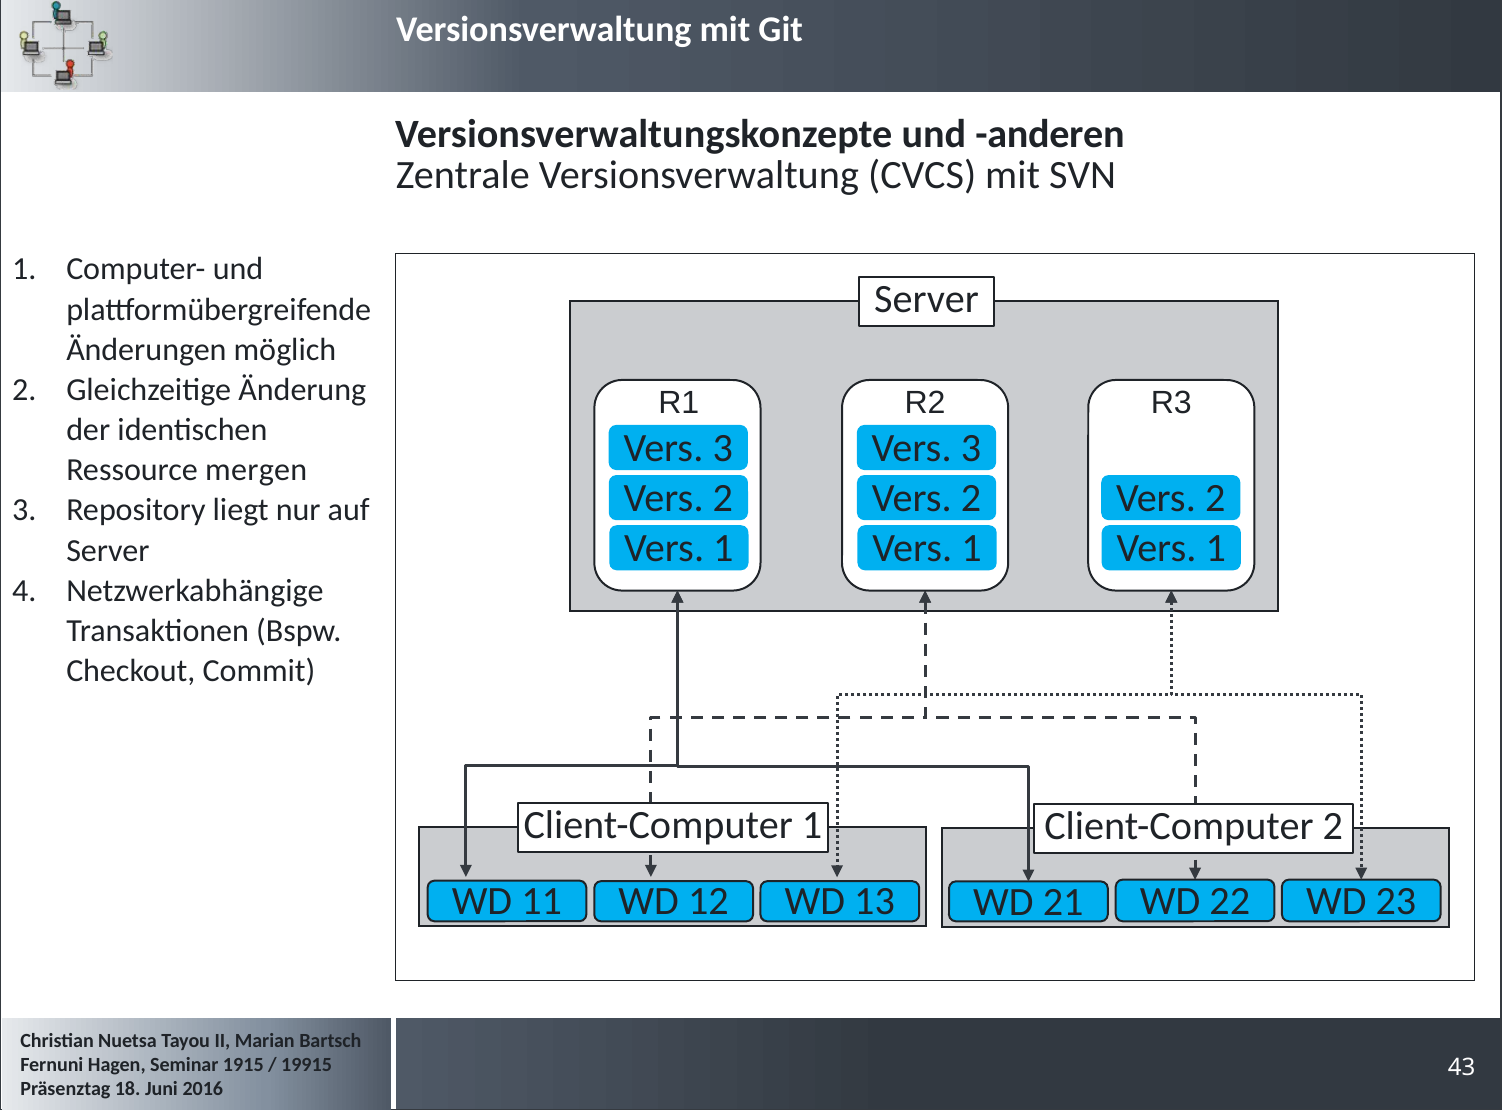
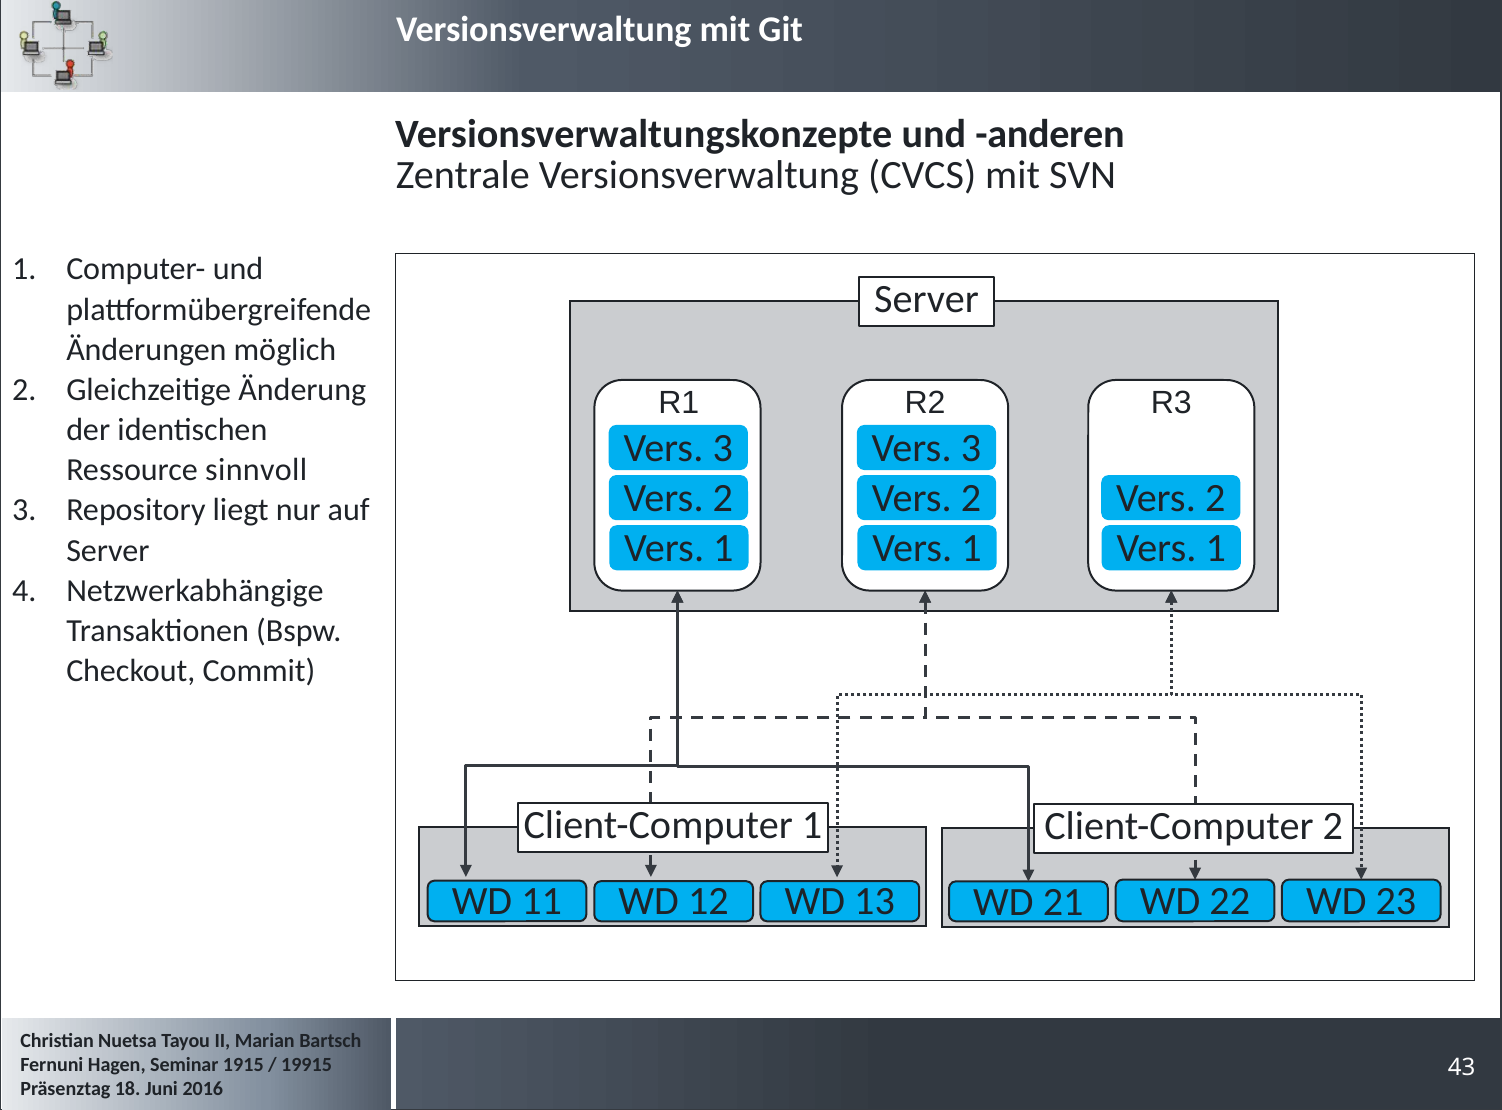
mergen: mergen -> sinnvoll
